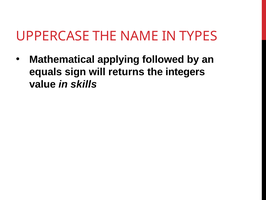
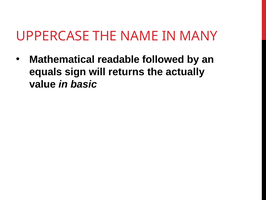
TYPES: TYPES -> MANY
applying: applying -> readable
integers: integers -> actually
skills: skills -> basic
